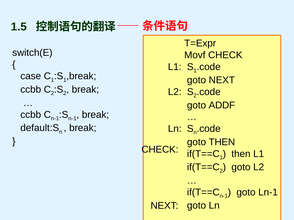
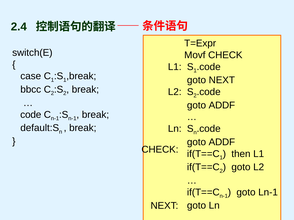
1.5: 1.5 -> 2.4
ccbb at (31, 90): ccbb -> bbcc
ccbb at (31, 115): ccbb -> code
THEN at (222, 142): THEN -> ADDF
